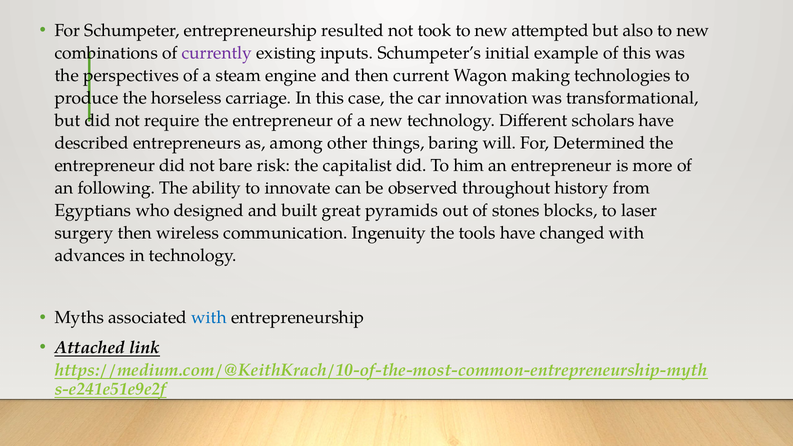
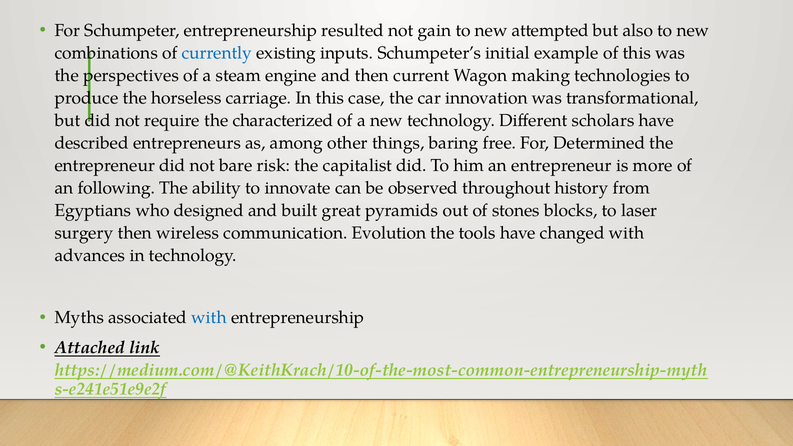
took: took -> gain
currently colour: purple -> blue
require the entrepreneur: entrepreneur -> characterized
will: will -> free
Ingenuity: Ingenuity -> Evolution
